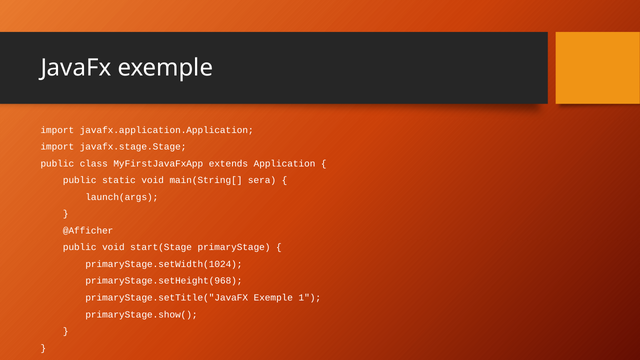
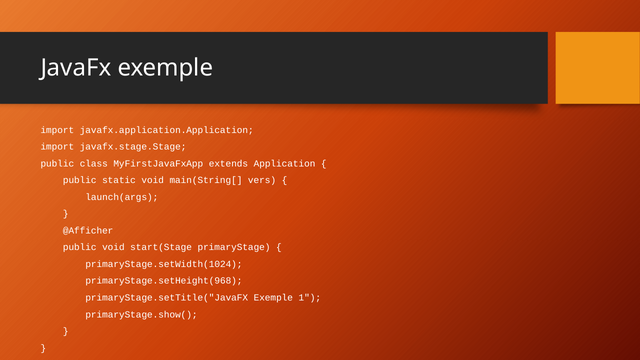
sera: sera -> vers
